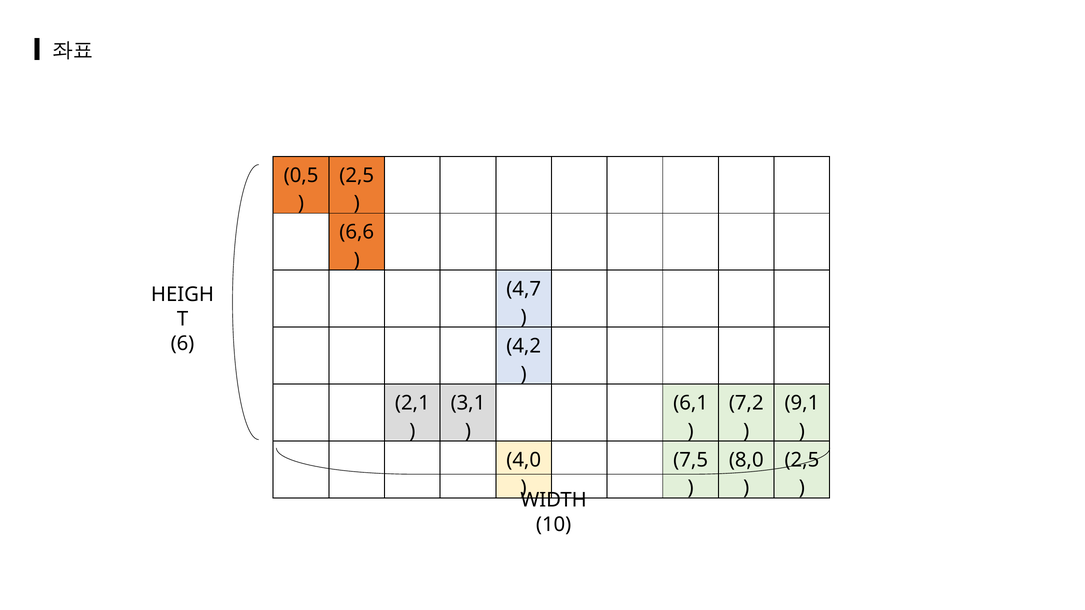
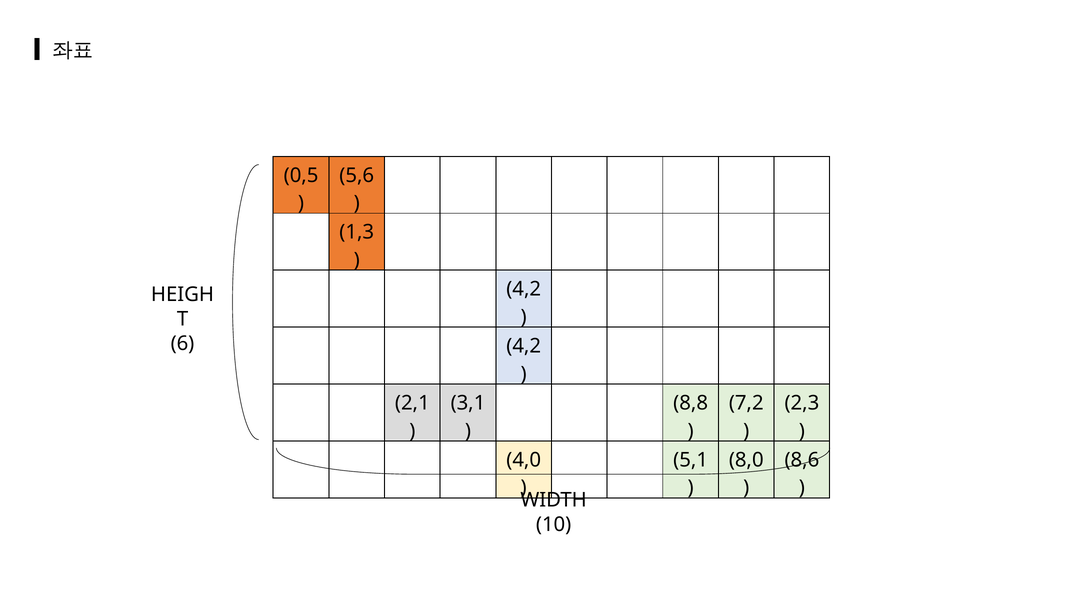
2,5 at (357, 175): 2,5 -> 5,6
6,6: 6,6 -> 1,3
4,7 at (524, 289): 4,7 -> 4,2
6,1: 6,1 -> 8,8
9,1: 9,1 -> 2,3
7,5: 7,5 -> 5,1
2,5 at (802, 460): 2,5 -> 8,6
